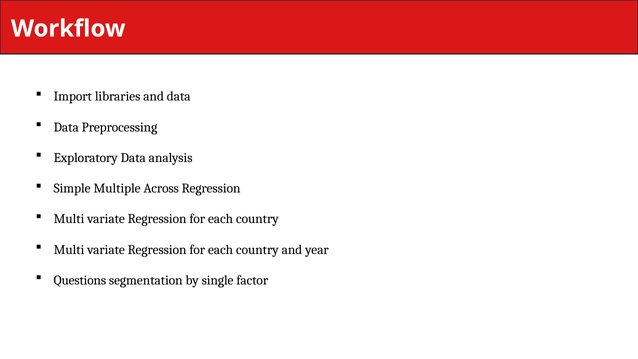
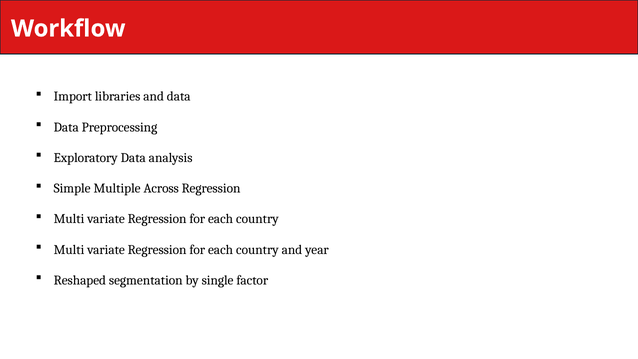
Questions: Questions -> Reshaped
